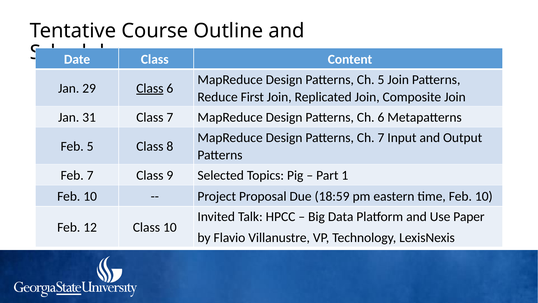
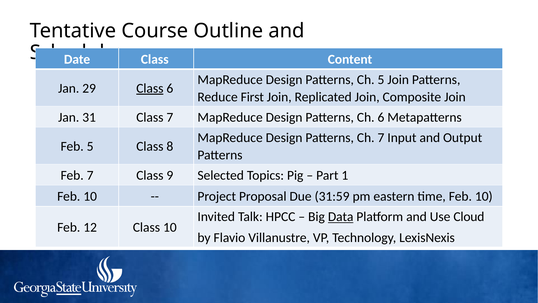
18:59: 18:59 -> 31:59
Data underline: none -> present
Paper: Paper -> Cloud
